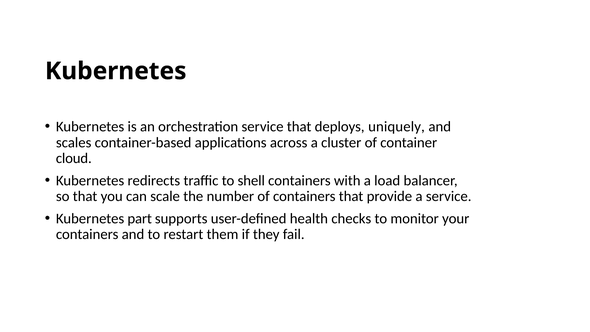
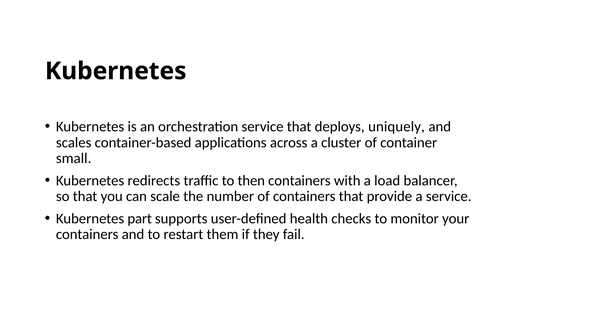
cloud: cloud -> small
shell: shell -> then
